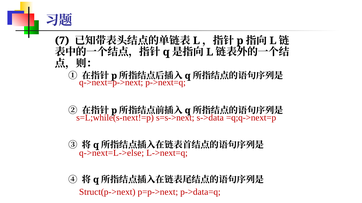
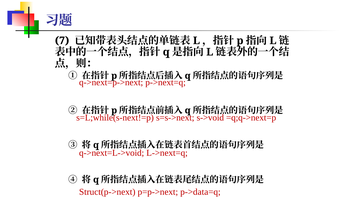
s->data: s->data -> s->void
q->next=L->else: q->next=L->else -> q->next=L->void
